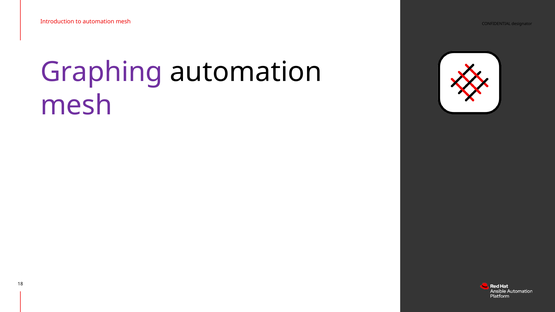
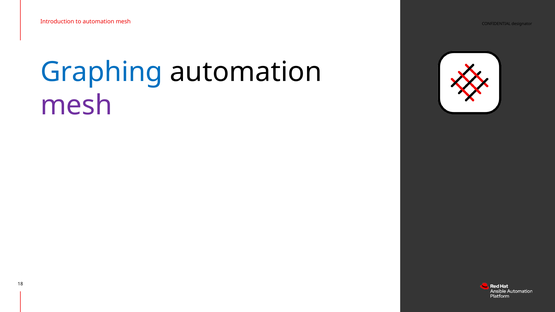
Graphing colour: purple -> blue
